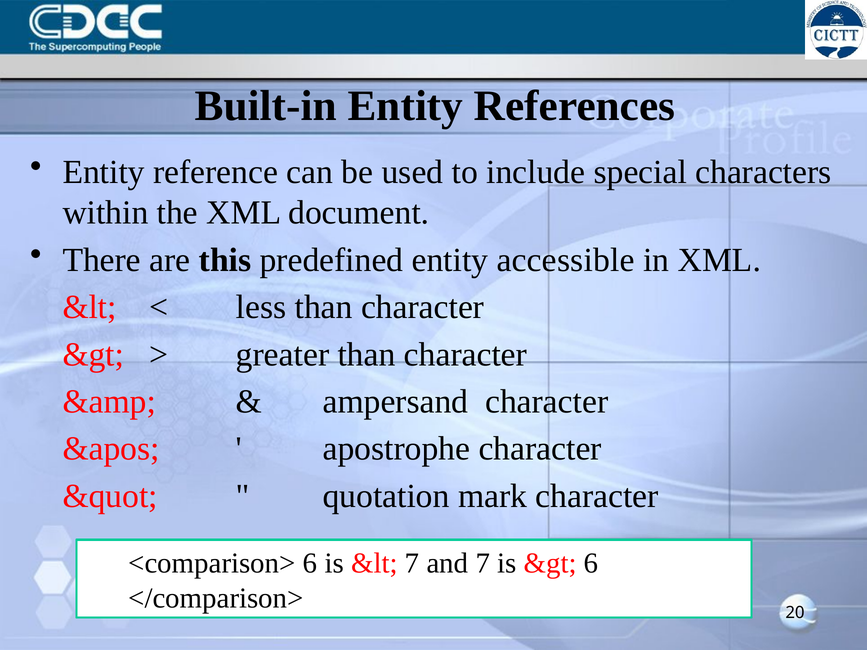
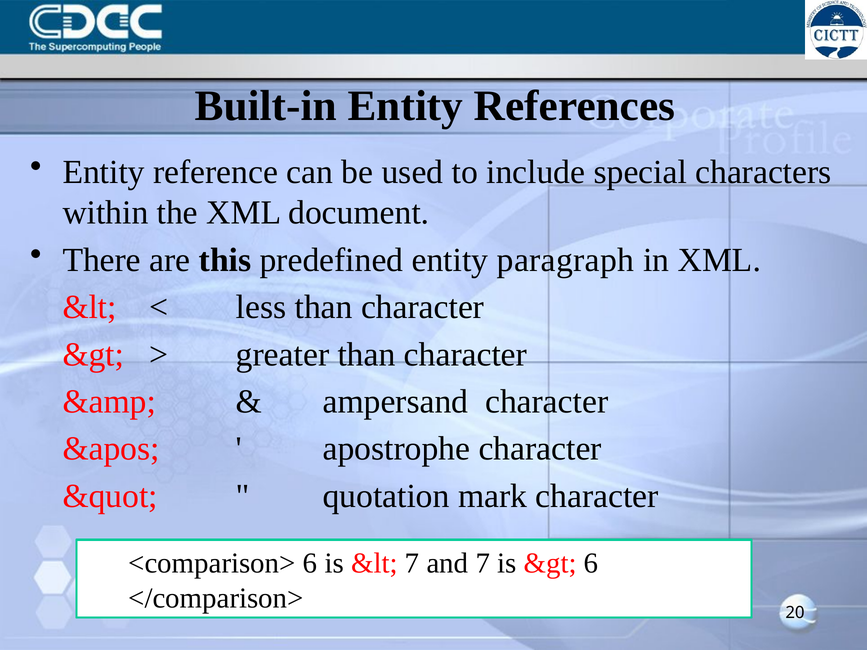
accessible: accessible -> paragraph
